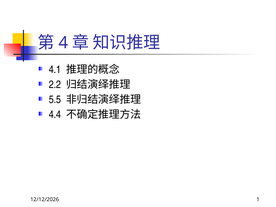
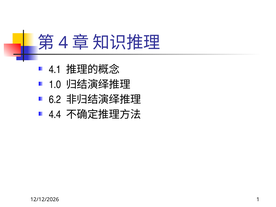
2.2: 2.2 -> 1.0
5.5: 5.5 -> 6.2
